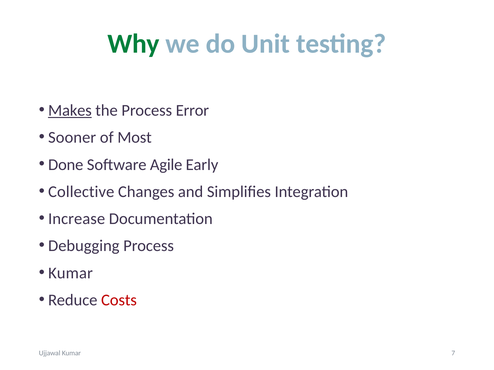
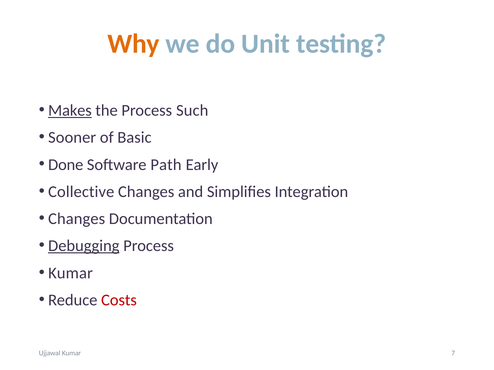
Why colour: green -> orange
Error: Error -> Such
Most: Most -> Basic
Agile: Agile -> Path
Increase at (77, 219): Increase -> Changes
Debugging underline: none -> present
